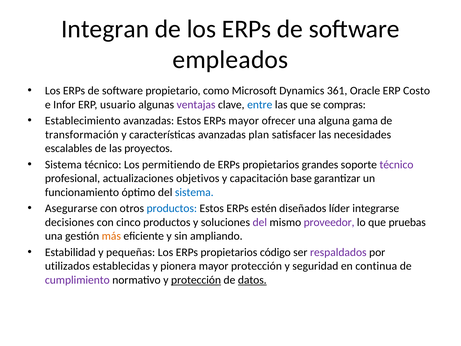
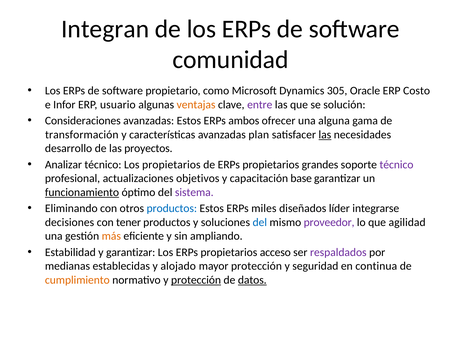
empleados: empleados -> comunidad
361: 361 -> 305
ventajas colour: purple -> orange
entre colour: blue -> purple
compras: compras -> solución
Establecimiento: Establecimiento -> Consideraciones
ERPs mayor: mayor -> ambos
las at (325, 134) underline: none -> present
escalables: escalables -> desarrollo
Sistema at (63, 164): Sistema -> Analizar
Los permitiendo: permitiendo -> propietarios
funcionamiento underline: none -> present
sistema at (194, 192) colour: blue -> purple
Asegurarse: Asegurarse -> Eliminando
estén: estén -> miles
cinco: cinco -> tener
del at (260, 222) colour: purple -> blue
pruebas: pruebas -> agilidad
y pequeñas: pequeñas -> garantizar
código: código -> acceso
utilizados: utilizados -> medianas
pionera: pionera -> alojado
cumplimiento colour: purple -> orange
